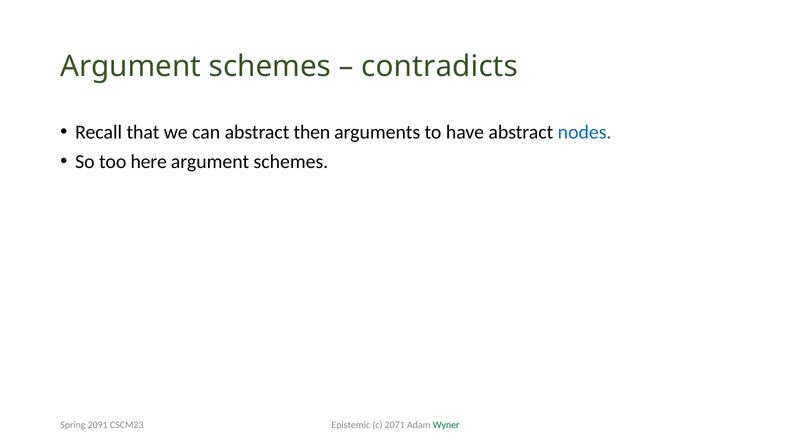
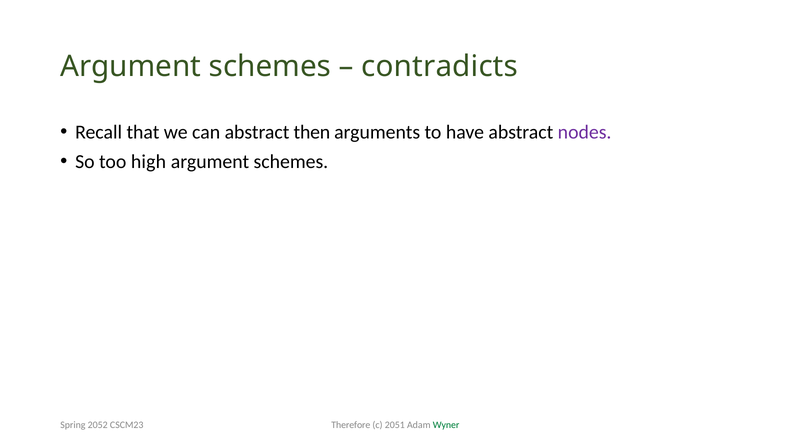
nodes colour: blue -> purple
here: here -> high
Epistemic: Epistemic -> Therefore
2071: 2071 -> 2051
2091: 2091 -> 2052
